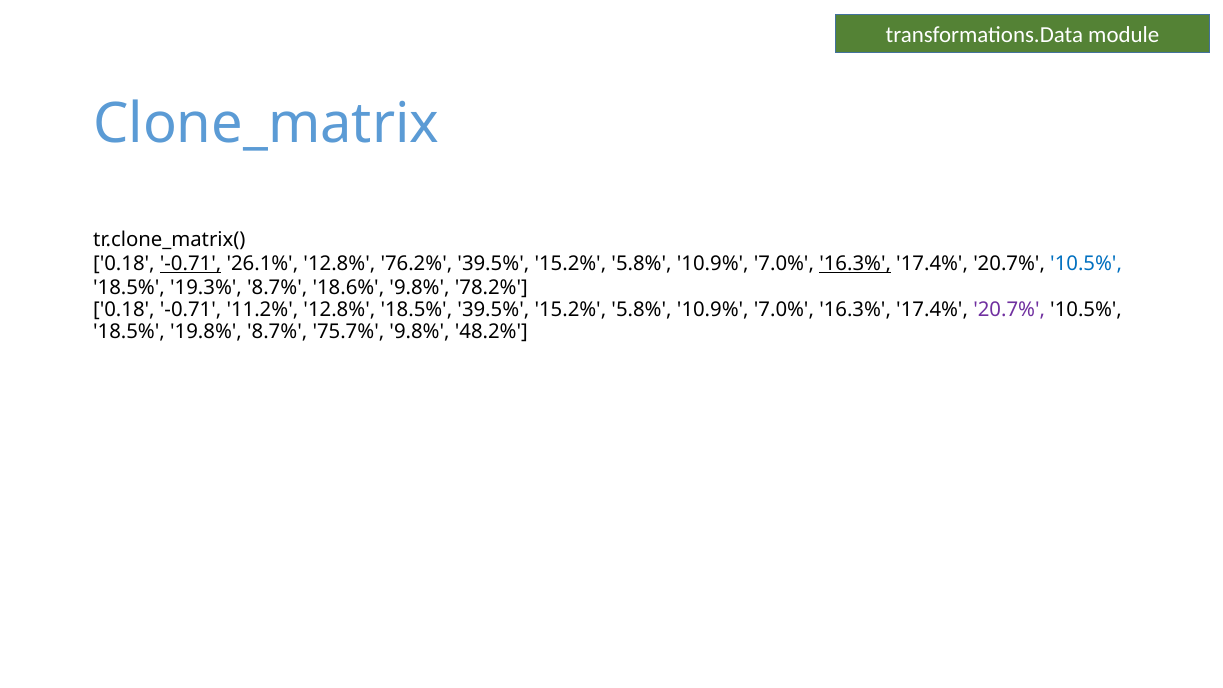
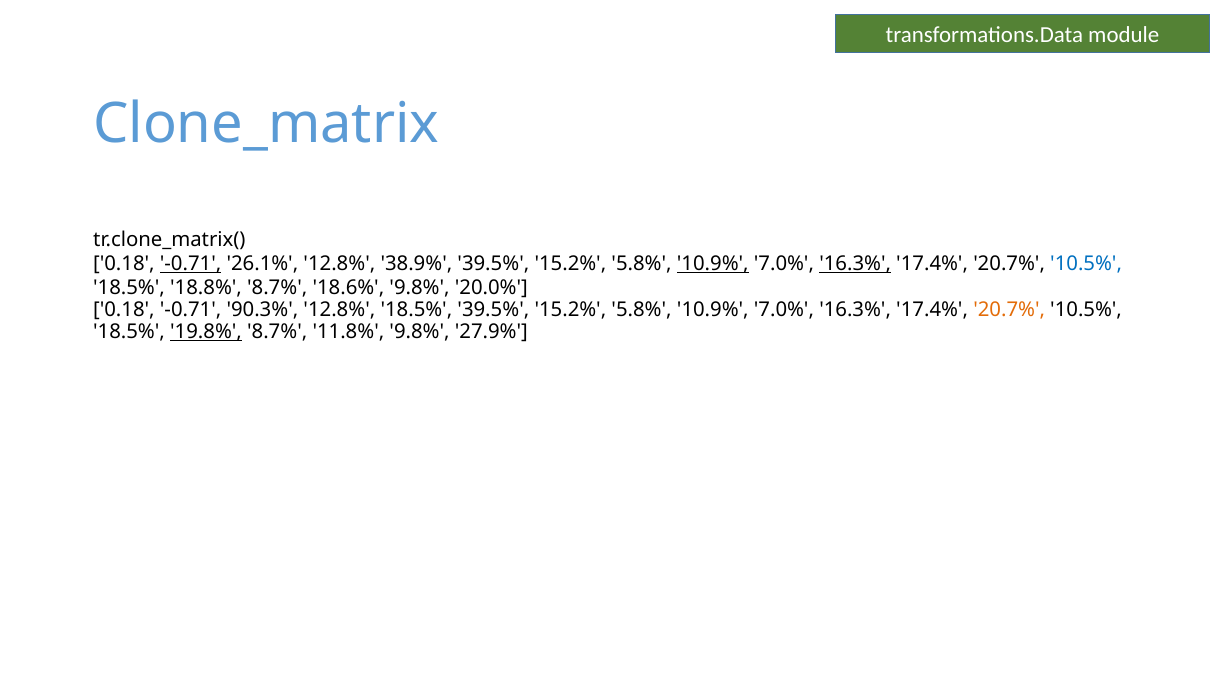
76.2%: 76.2% -> 38.9%
10.9% at (713, 264) underline: none -> present
19.3%: 19.3% -> 18.8%
78.2%: 78.2% -> 20.0%
11.2%: 11.2% -> 90.3%
20.7% at (1009, 310) colour: purple -> orange
19.8% underline: none -> present
75.7%: 75.7% -> 11.8%
48.2%: 48.2% -> 27.9%
